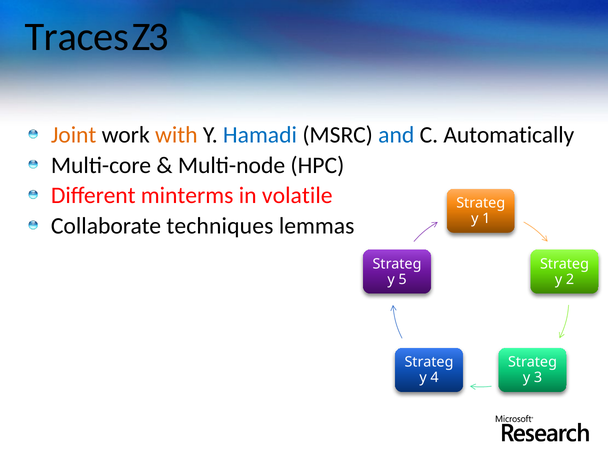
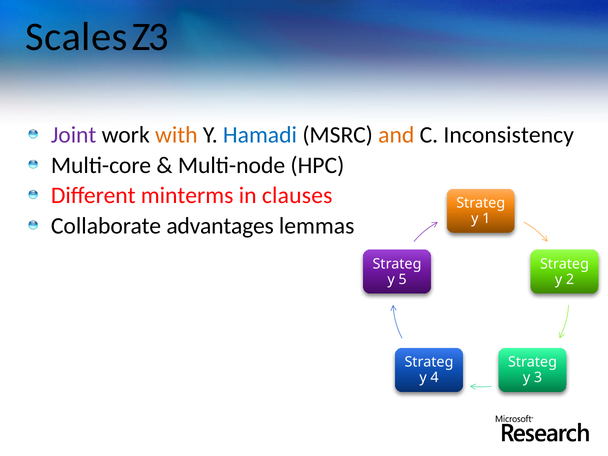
Traces: Traces -> Scales
Joint colour: orange -> purple
and colour: blue -> orange
Automatically: Automatically -> Inconsistency
volatile: volatile -> clauses
techniques: techniques -> advantages
